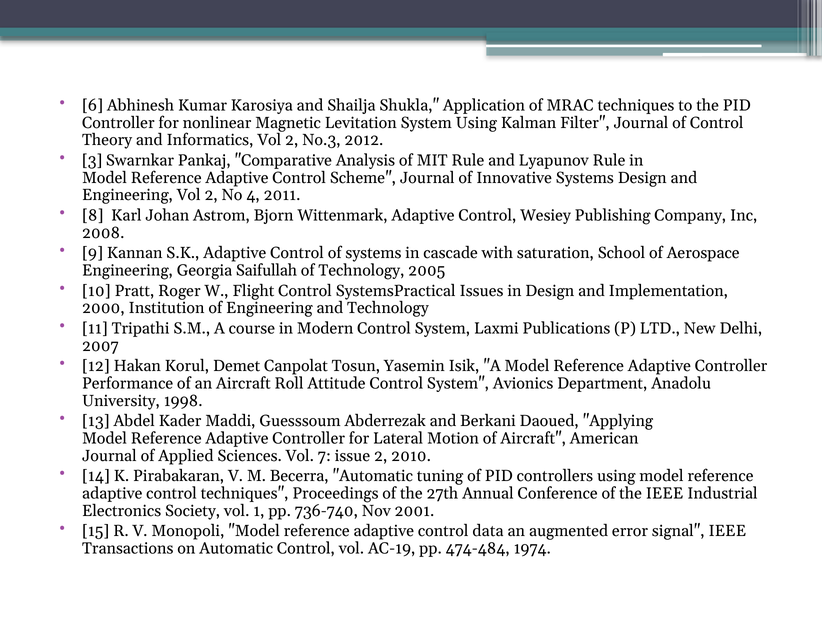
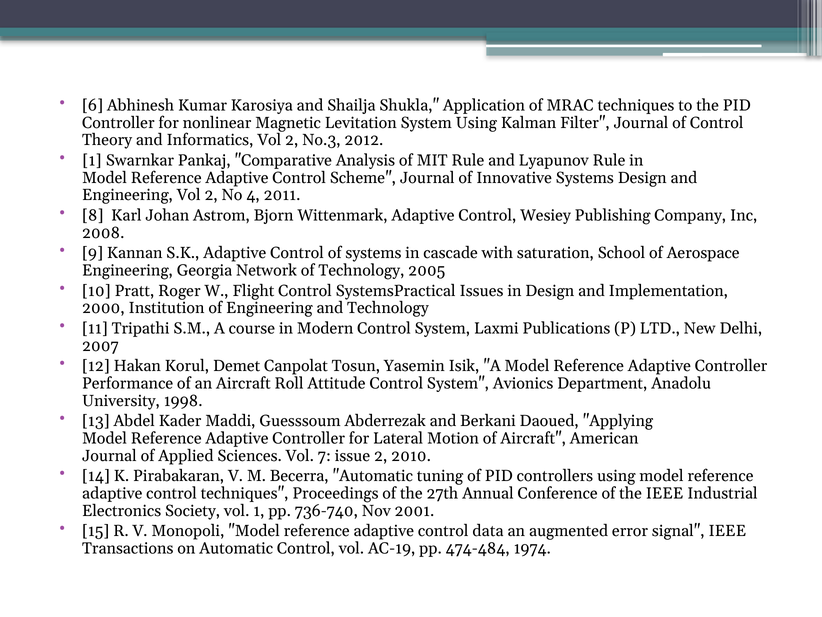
3 at (92, 160): 3 -> 1
Saifullah: Saifullah -> Network
